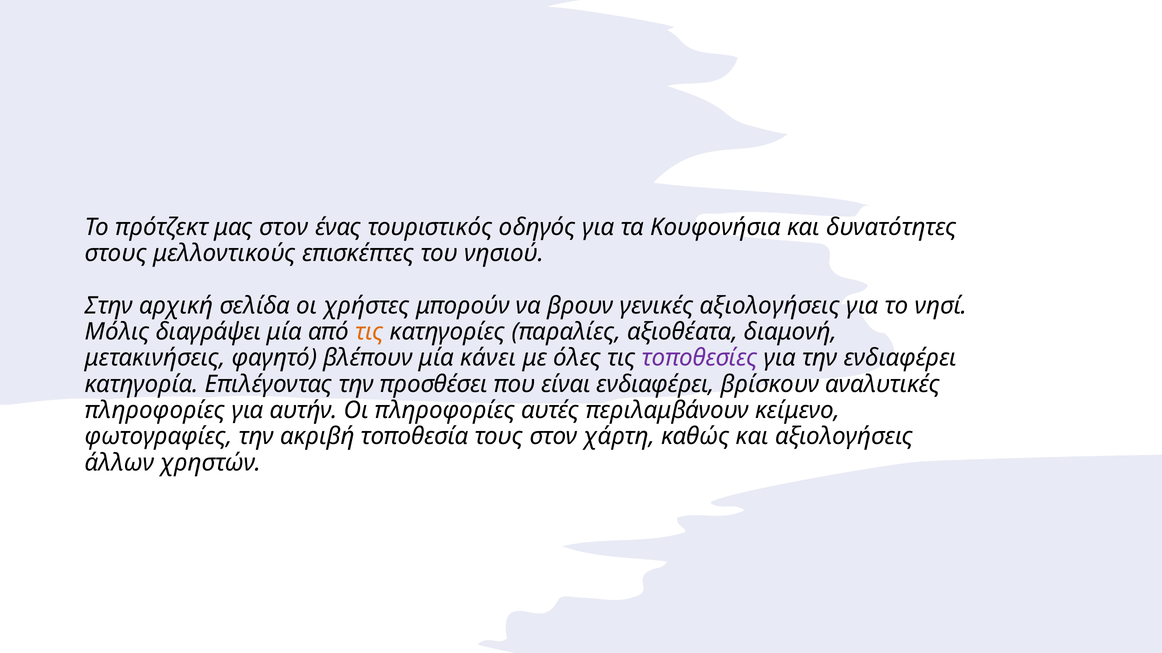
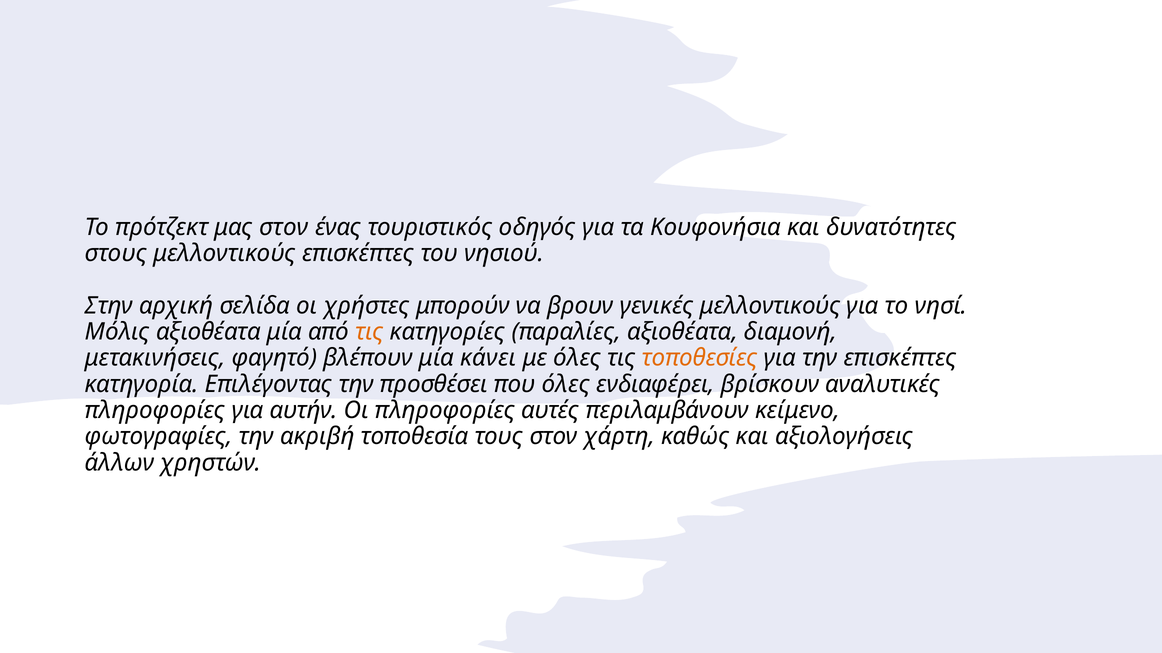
γενικές αξιολογήσεις: αξιολογήσεις -> μελλοντικούς
Μόλις διαγράψει: διαγράψει -> αξιοθέατα
τοποθεσίες colour: purple -> orange
την ενδιαφέρει: ενδιαφέρει -> επισκέπτες
που είναι: είναι -> όλες
